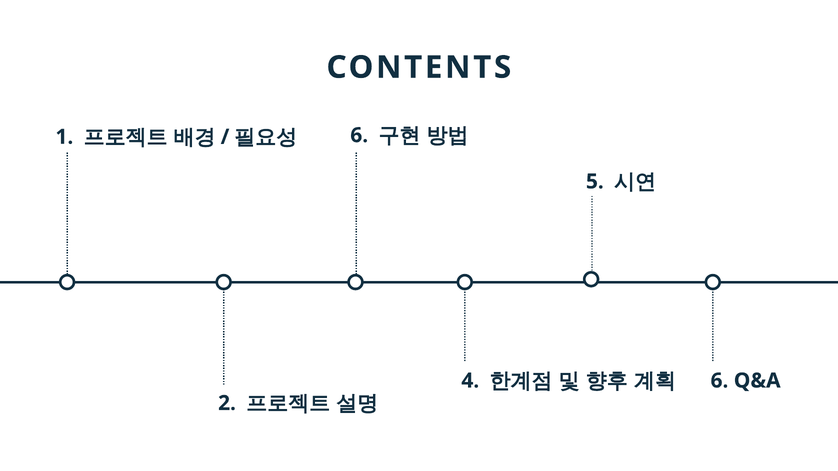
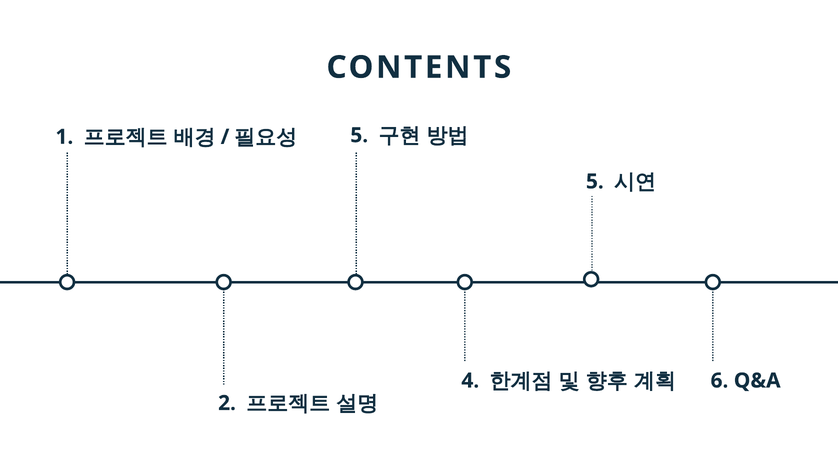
6 at (359, 135): 6 -> 5
